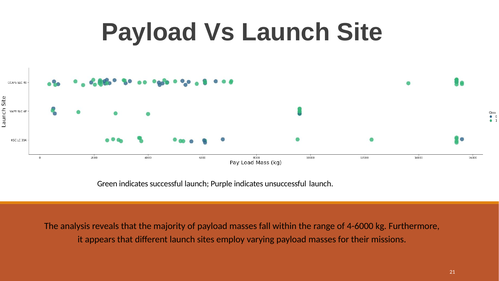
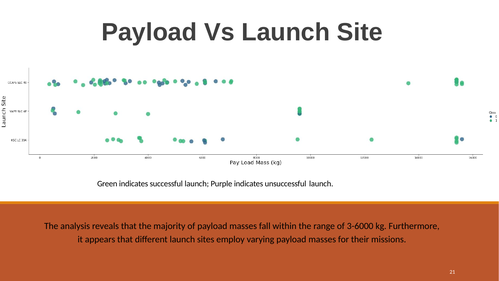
4-6000: 4-6000 -> 3-6000
